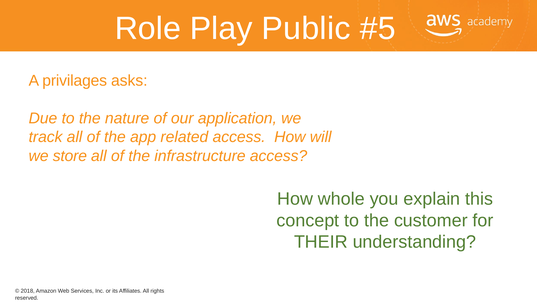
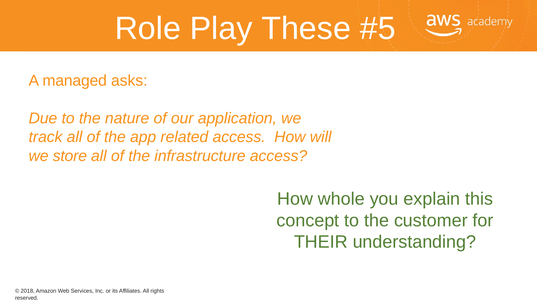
Public: Public -> These
privilages: privilages -> managed
